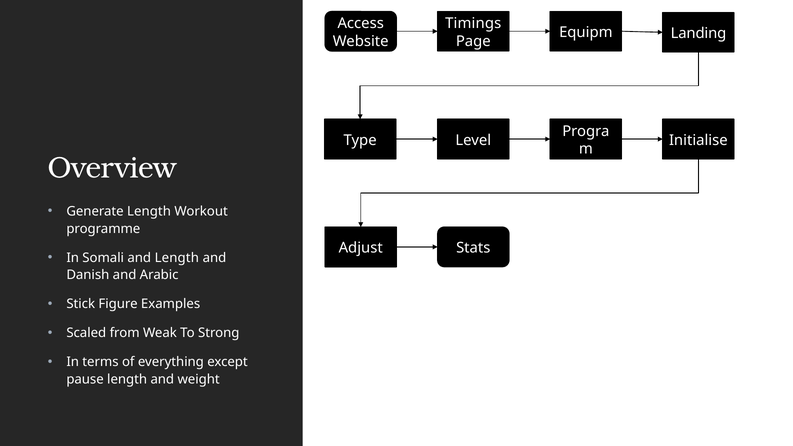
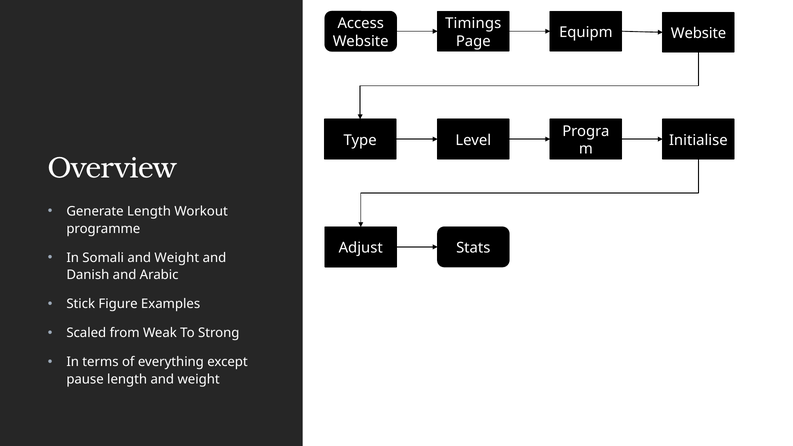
Landing at (698, 33): Landing -> Website
Somali and Length: Length -> Weight
